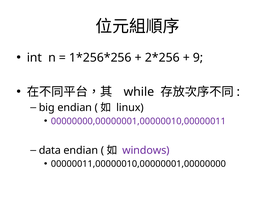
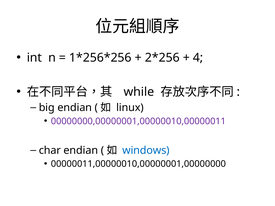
9: 9 -> 4
data: data -> char
windows colour: purple -> blue
